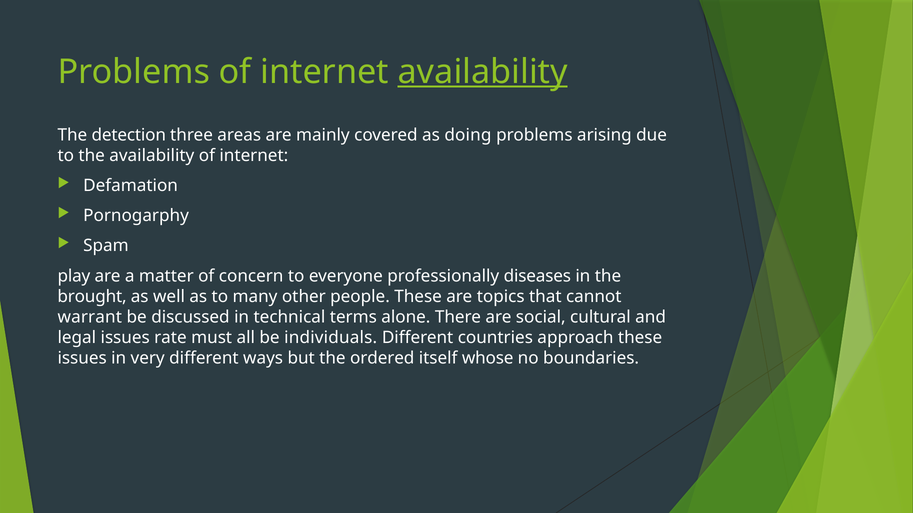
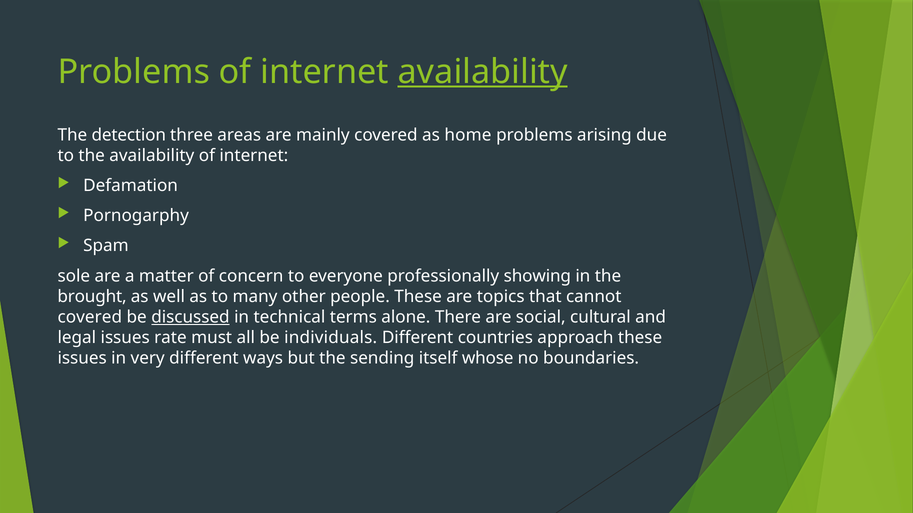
doing: doing -> home
play: play -> sole
diseases: diseases -> showing
warrant at (90, 317): warrant -> covered
discussed underline: none -> present
ordered: ordered -> sending
